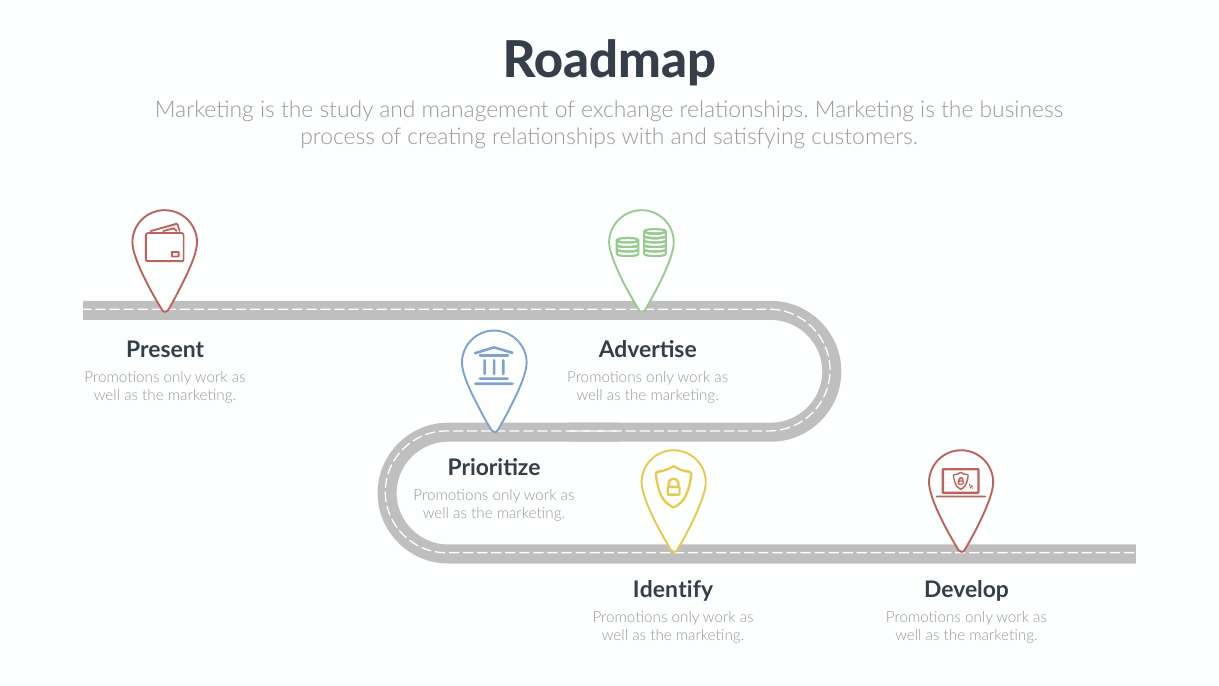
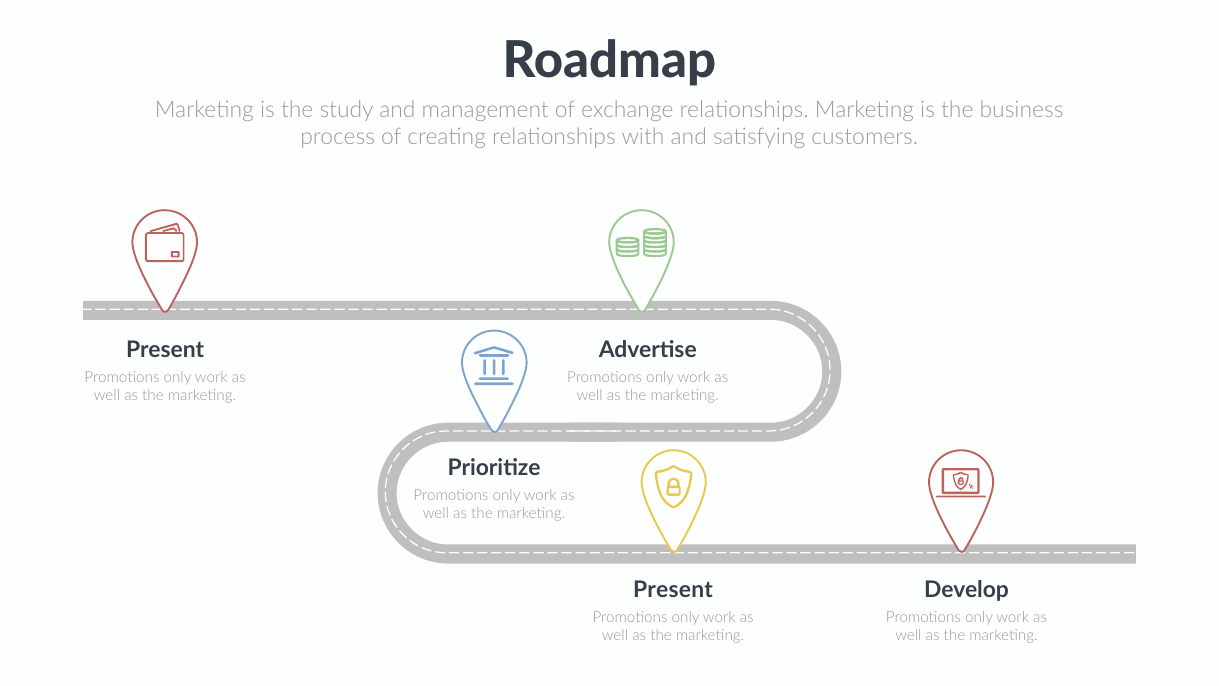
Identify at (673, 590): Identify -> Present
